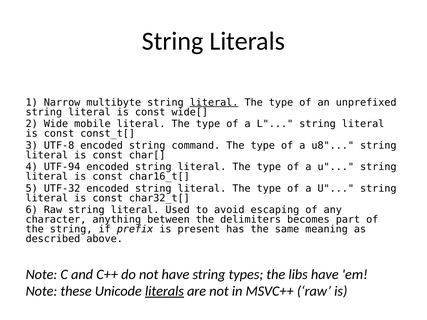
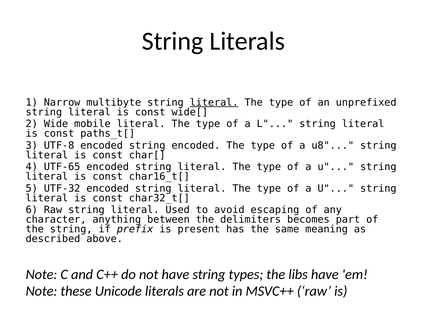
const_t[: const_t[ -> paths_t[
string command: command -> encoded
UTF-94: UTF-94 -> UTF-65
literals at (164, 291) underline: present -> none
